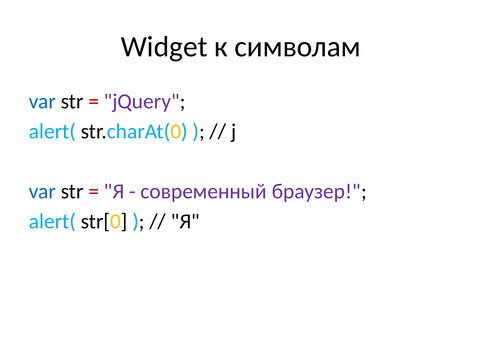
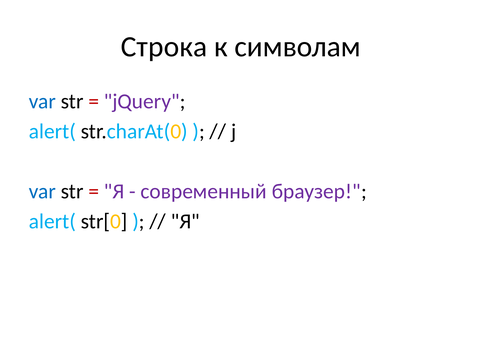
Widget: Widget -> Строка
